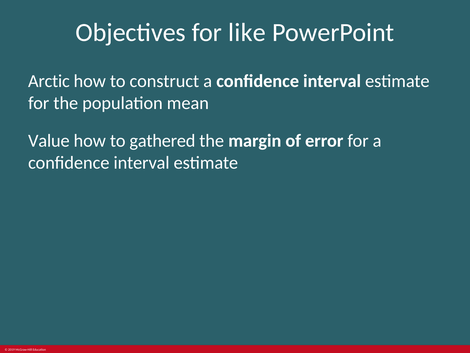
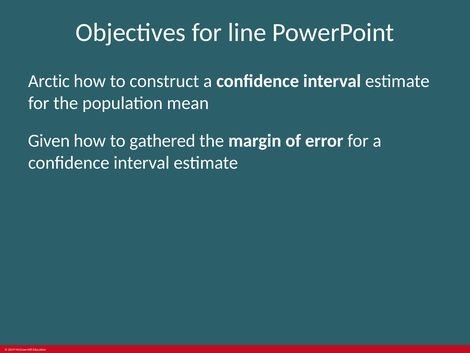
like: like -> line
Value: Value -> Given
